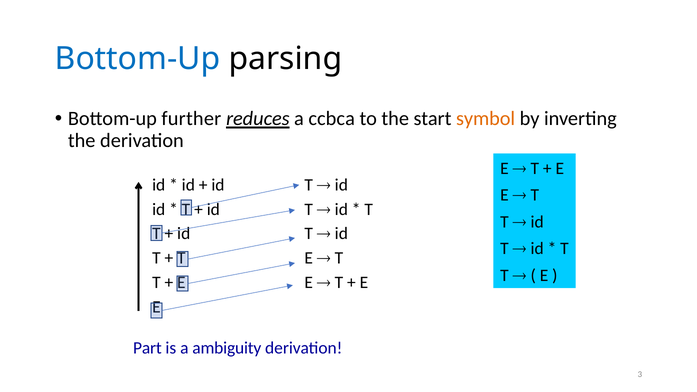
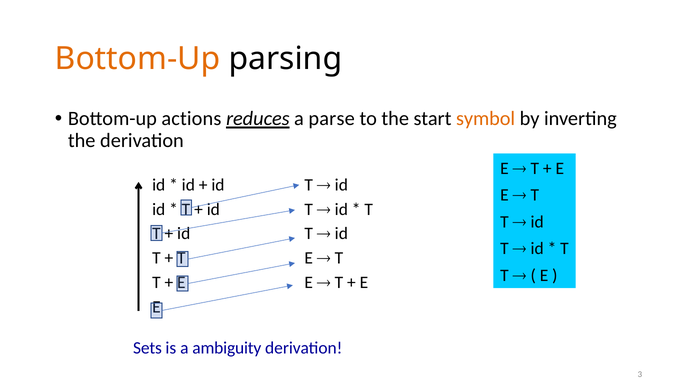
Bottom-Up at (138, 59) colour: blue -> orange
further: further -> actions
ccbca: ccbca -> parse
Part: Part -> Sets
